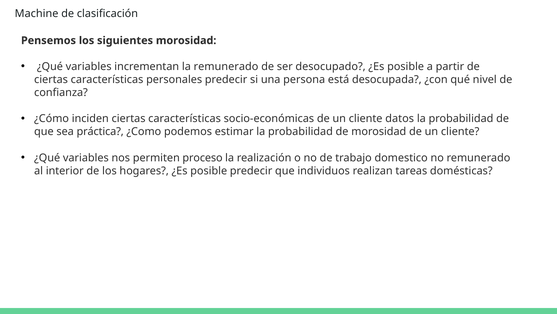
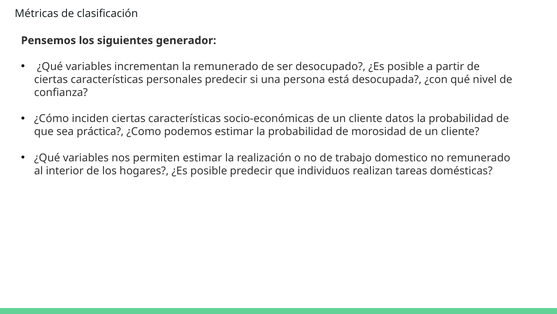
Machine: Machine -> Métricas
siguientes morosidad: morosidad -> generador
permiten proceso: proceso -> estimar
